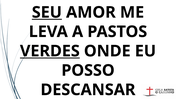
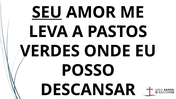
VERDES underline: present -> none
